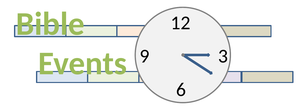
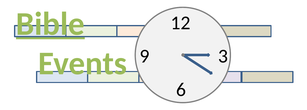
Bible underline: none -> present
